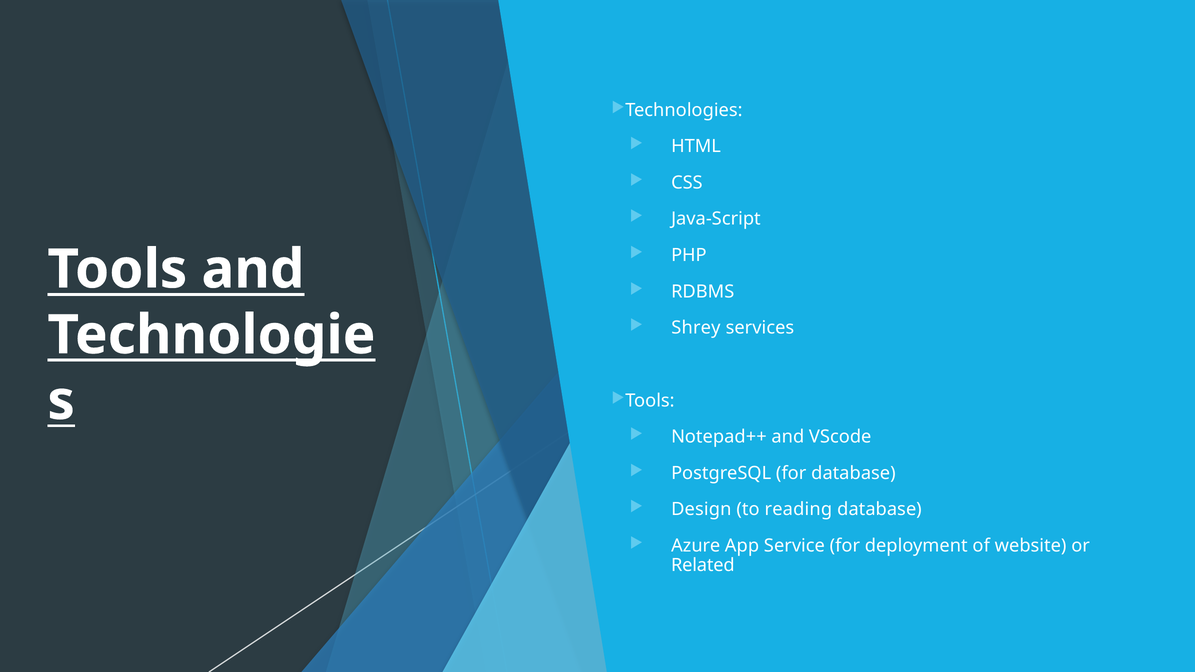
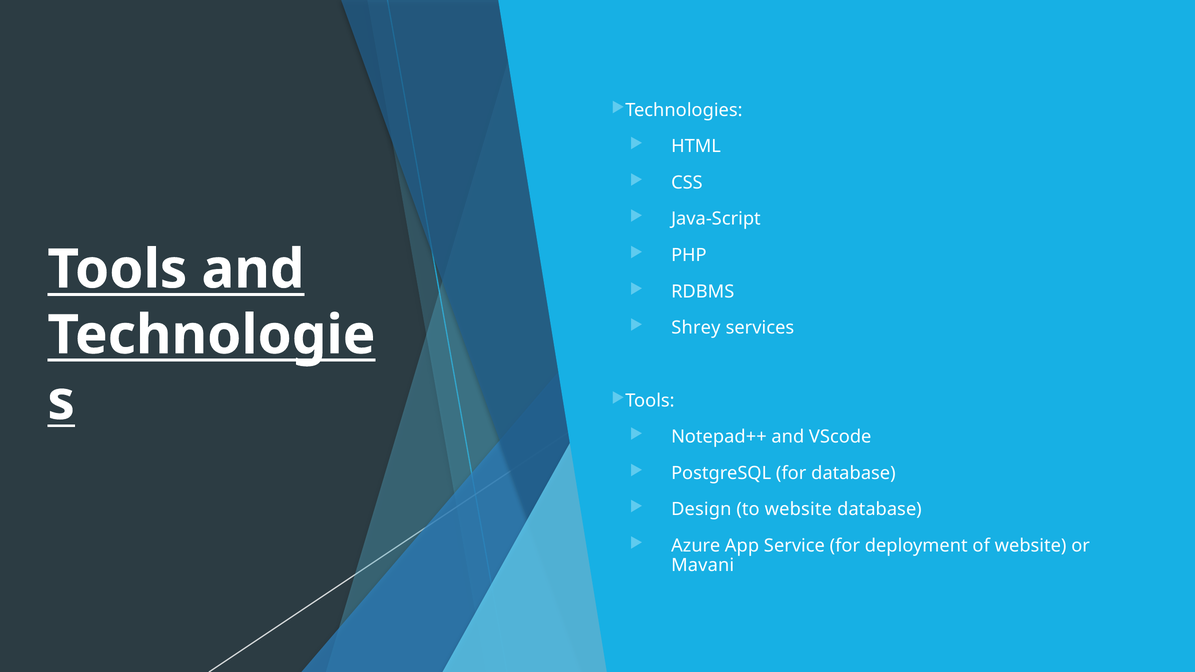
to reading: reading -> website
Related: Related -> Mavani
